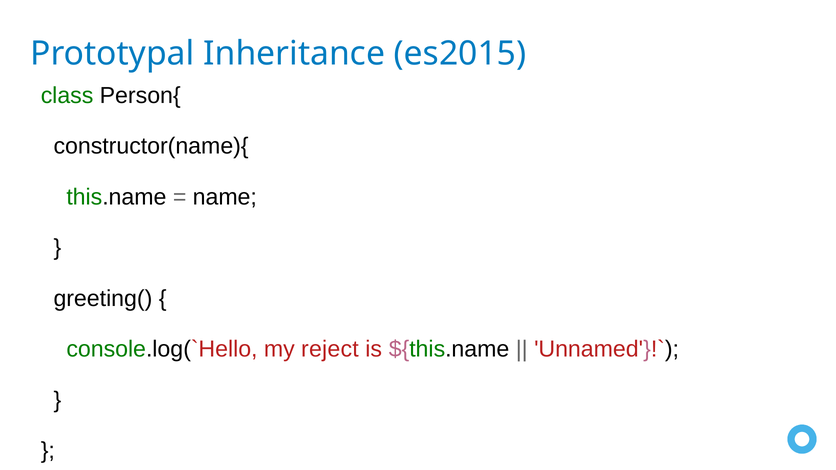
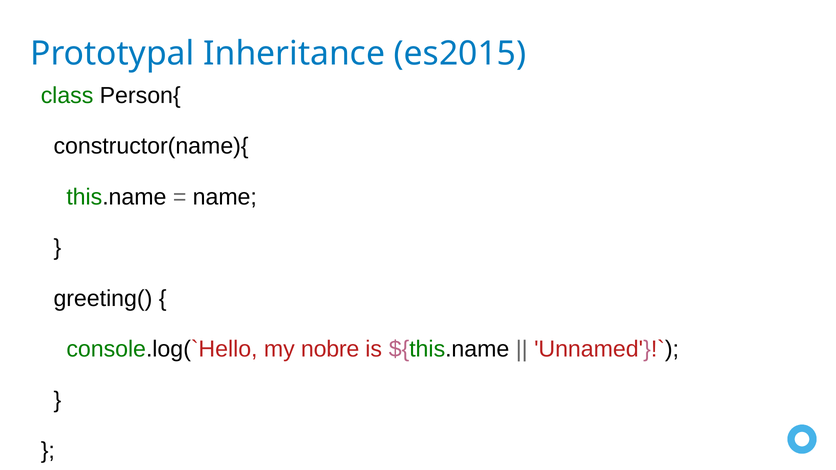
reject: reject -> nobre
